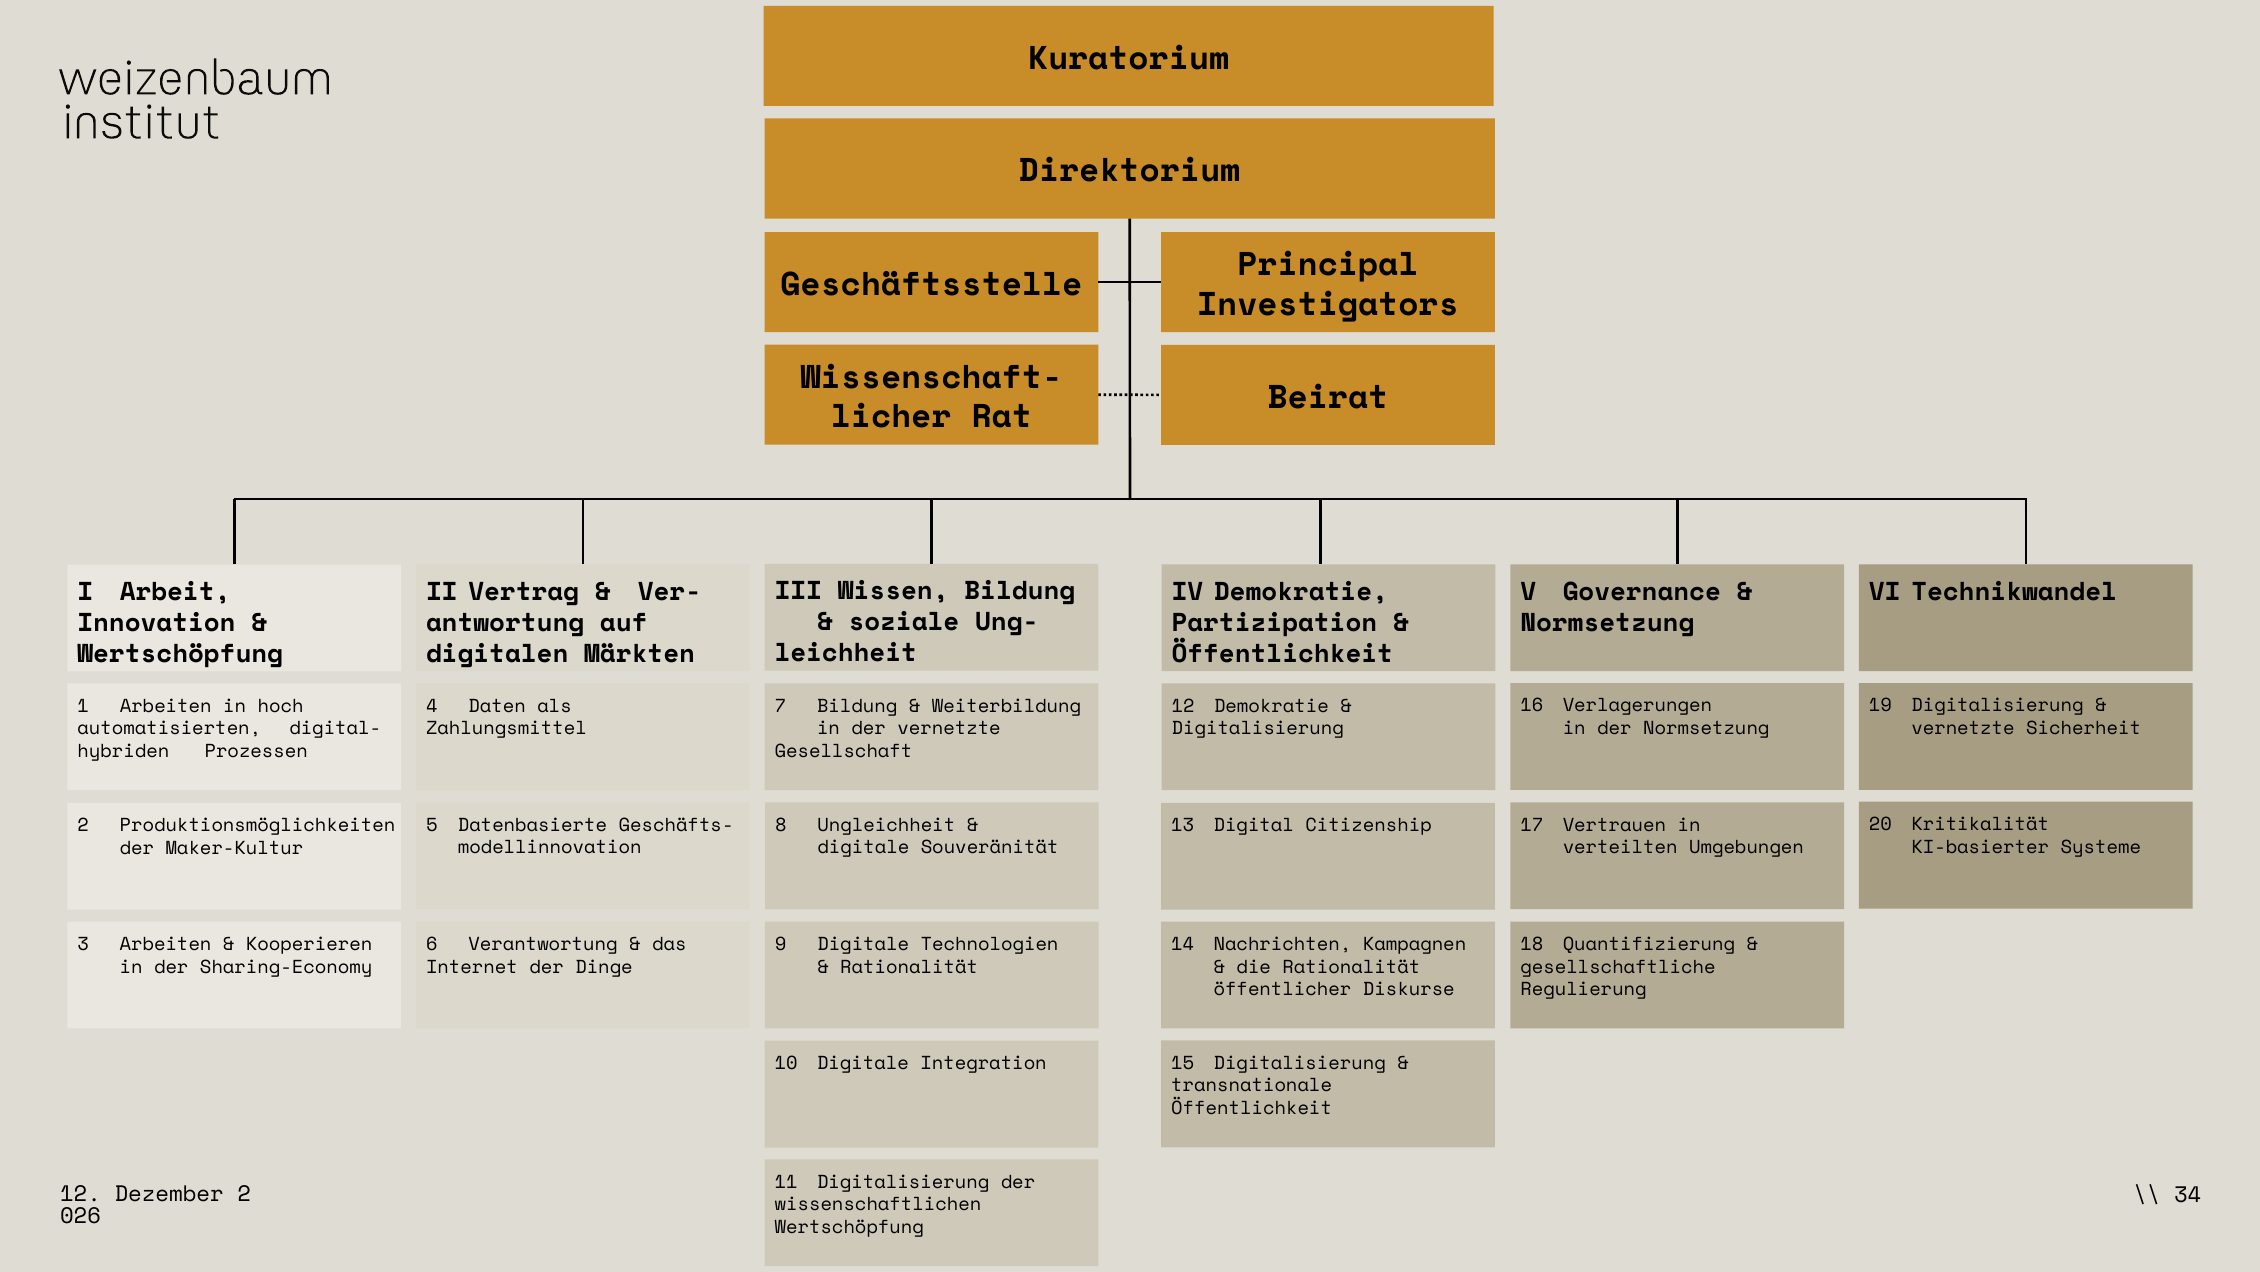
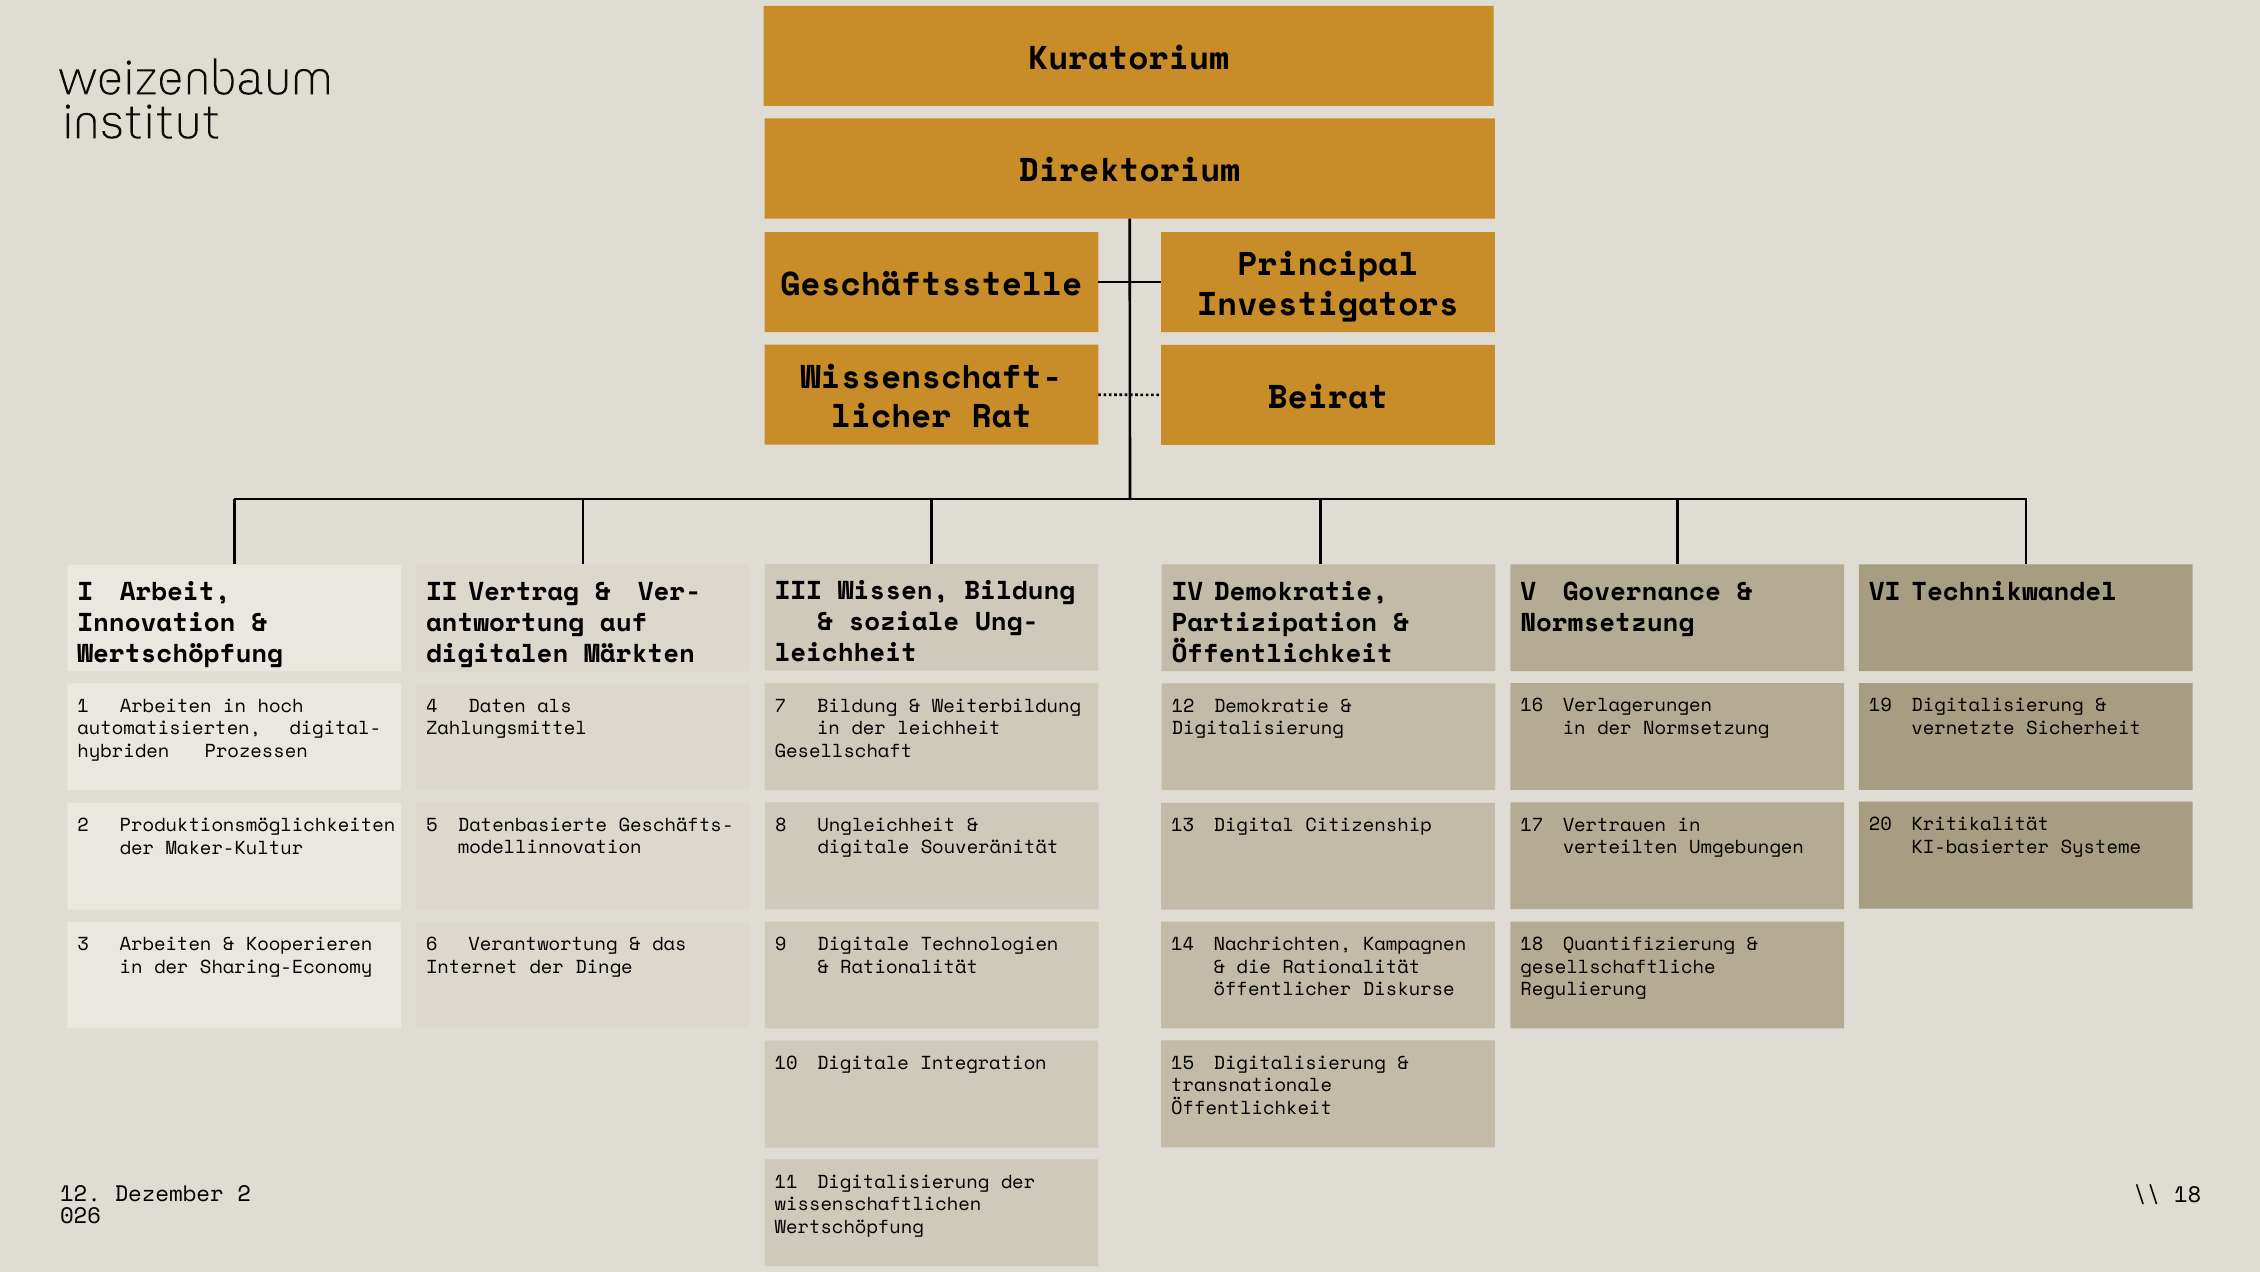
der vernetzte: vernetzte -> leichheit
34 at (2188, 1195): 34 -> 18
